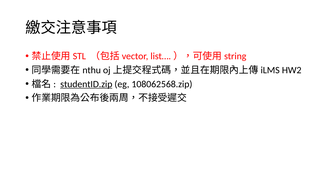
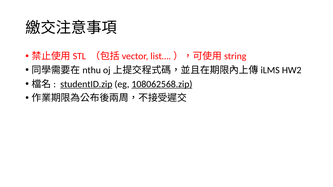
108062568.zip underline: none -> present
